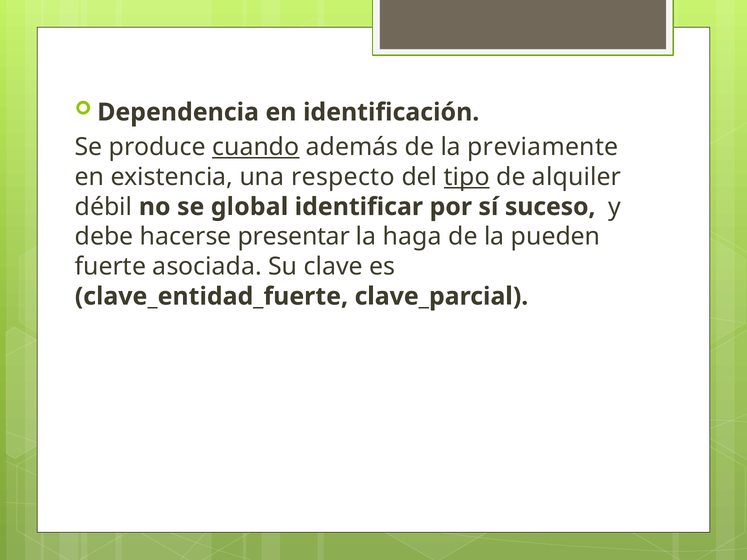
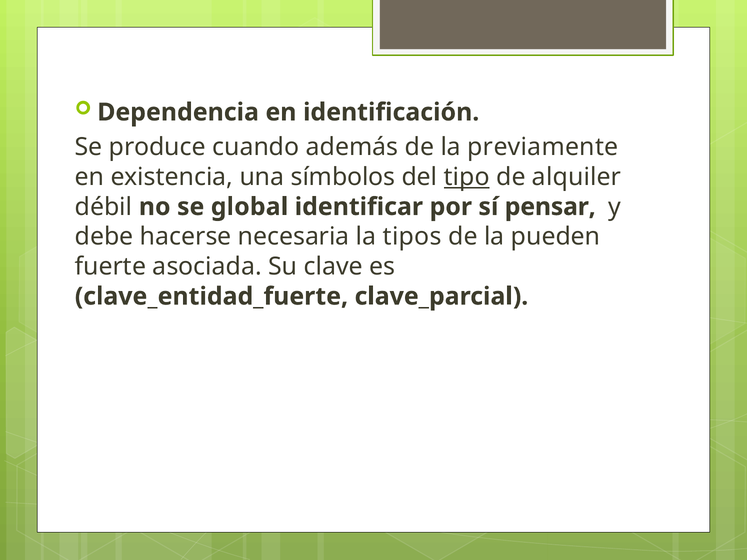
cuando underline: present -> none
respecto: respecto -> símbolos
suceso: suceso -> pensar
presentar: presentar -> necesaria
haga: haga -> tipos
